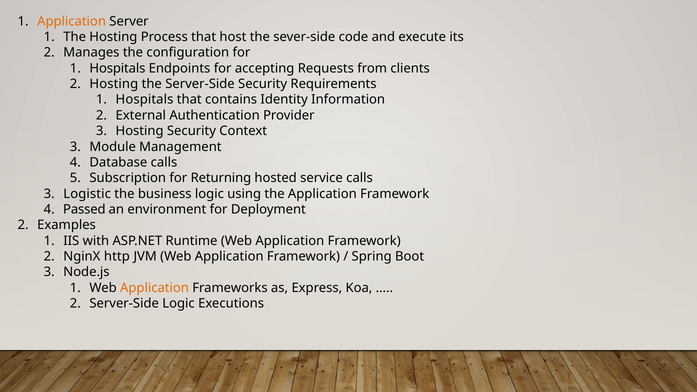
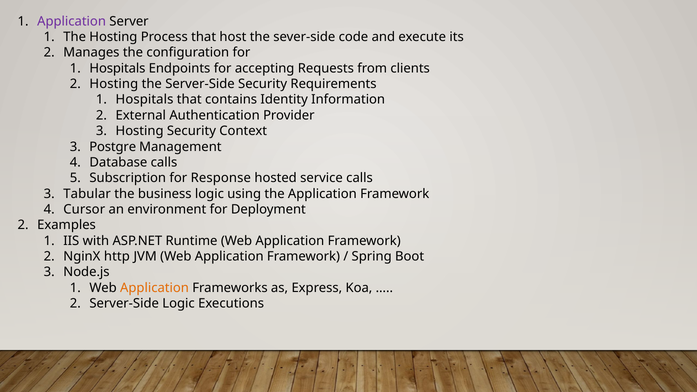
Application at (72, 21) colour: orange -> purple
Module: Module -> Postgre
Returning: Returning -> Response
Logistic: Logistic -> Tabular
Passed: Passed -> Cursor
